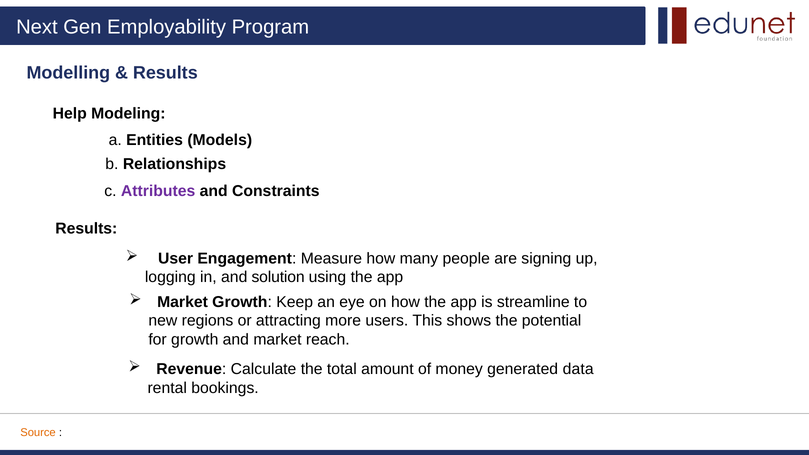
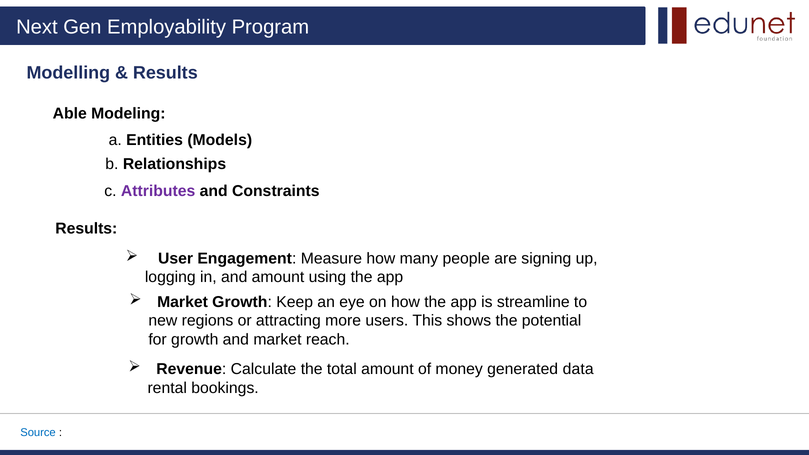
Help: Help -> Able
and solution: solution -> amount
Source colour: orange -> blue
